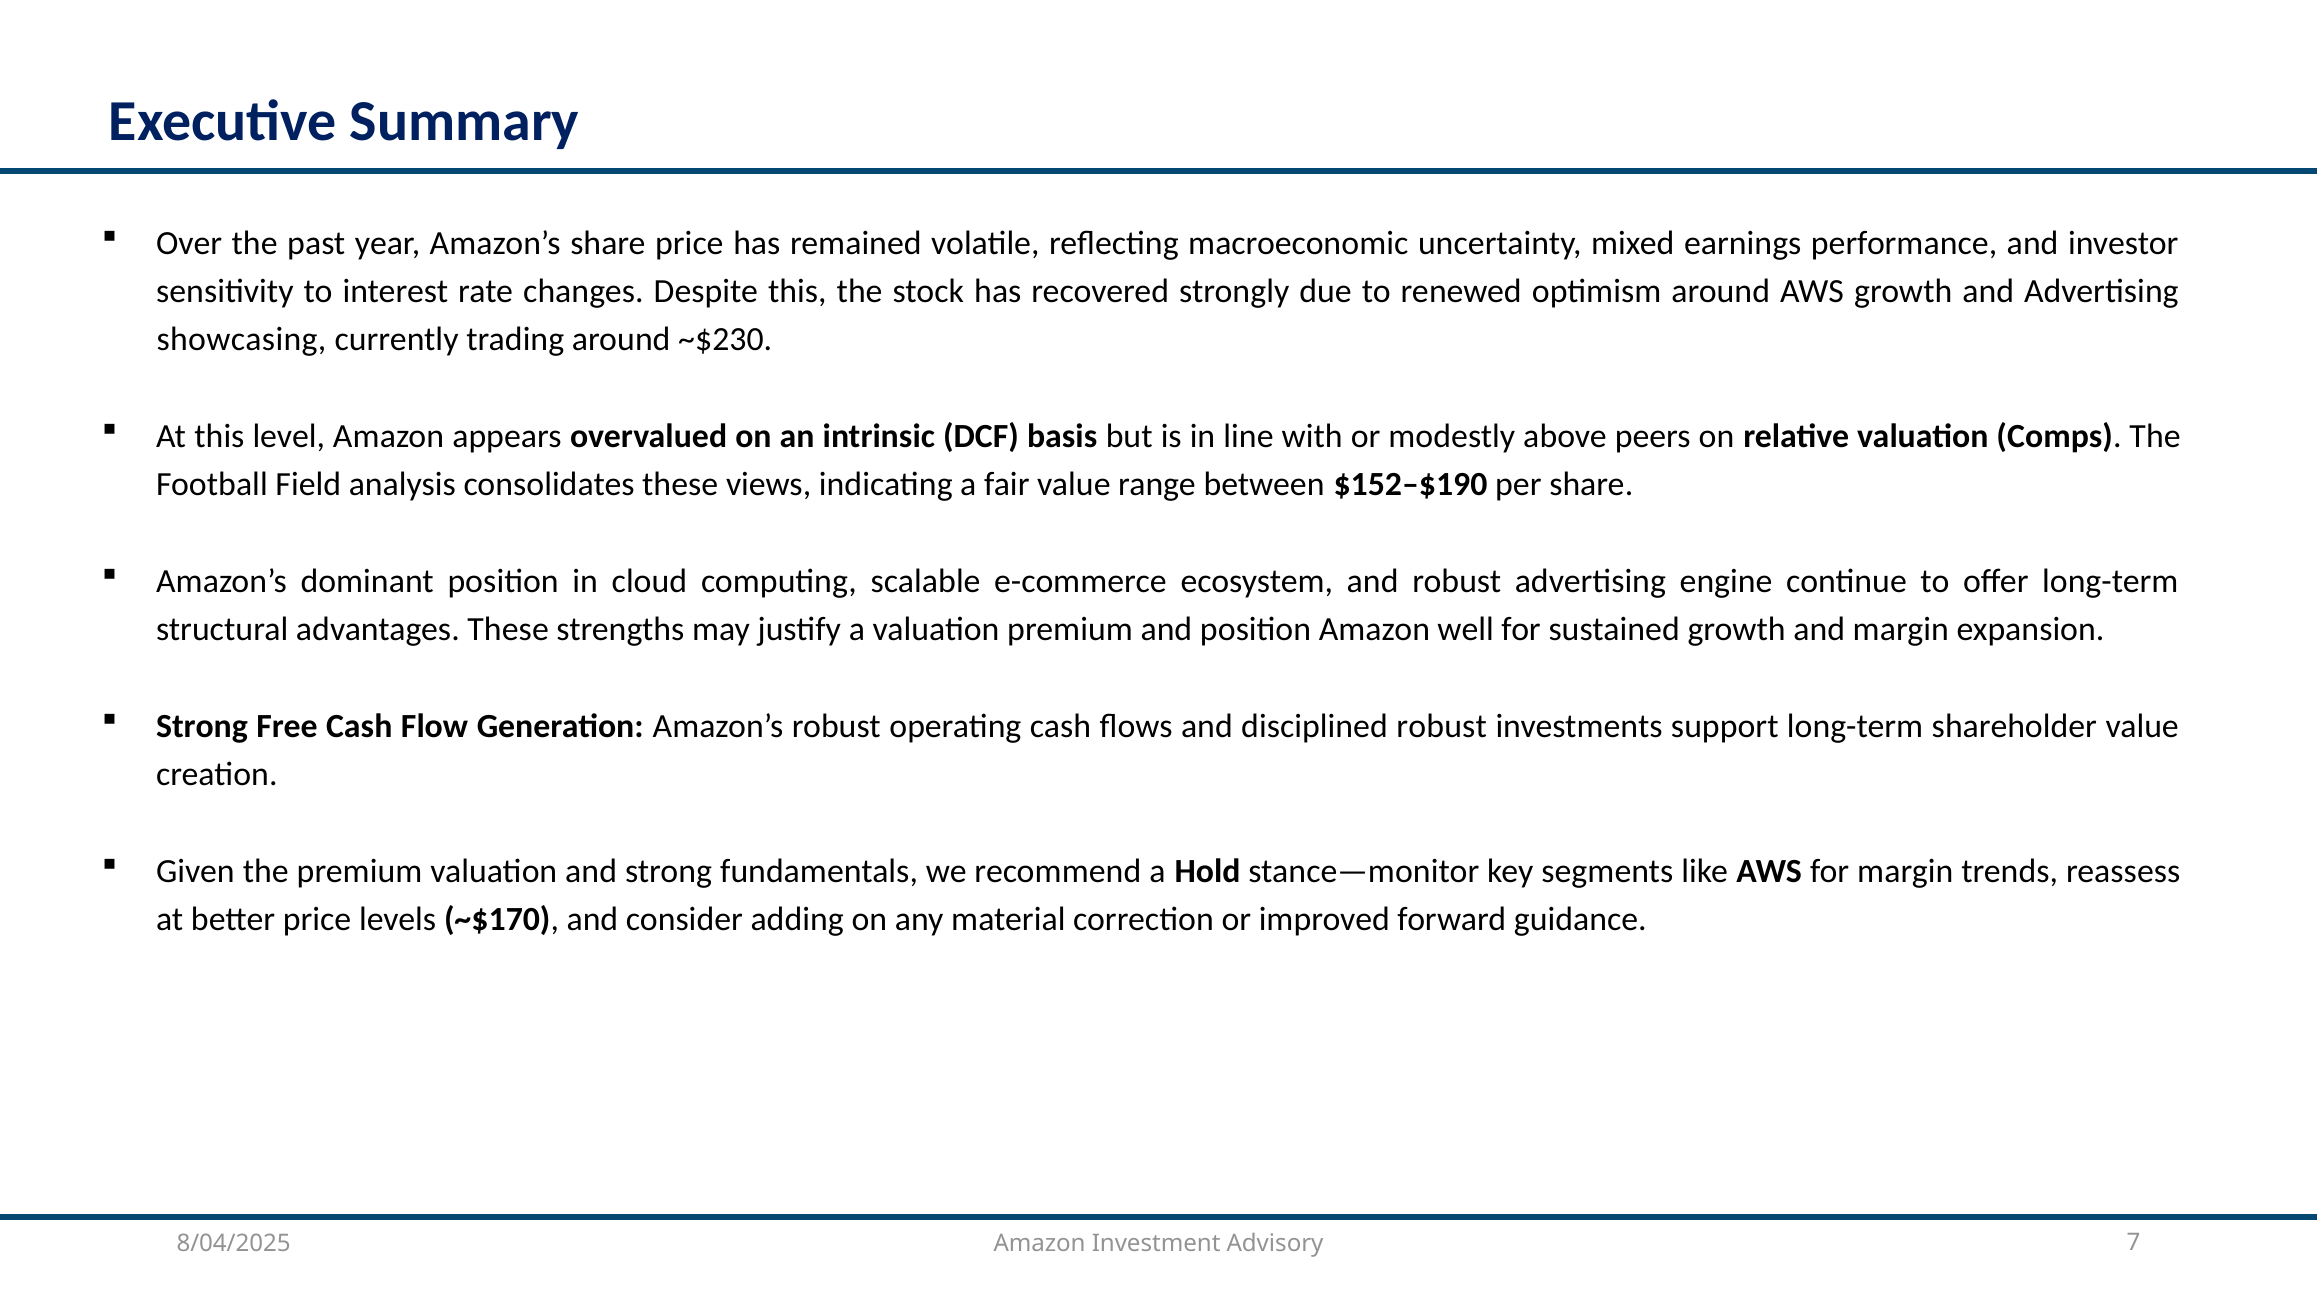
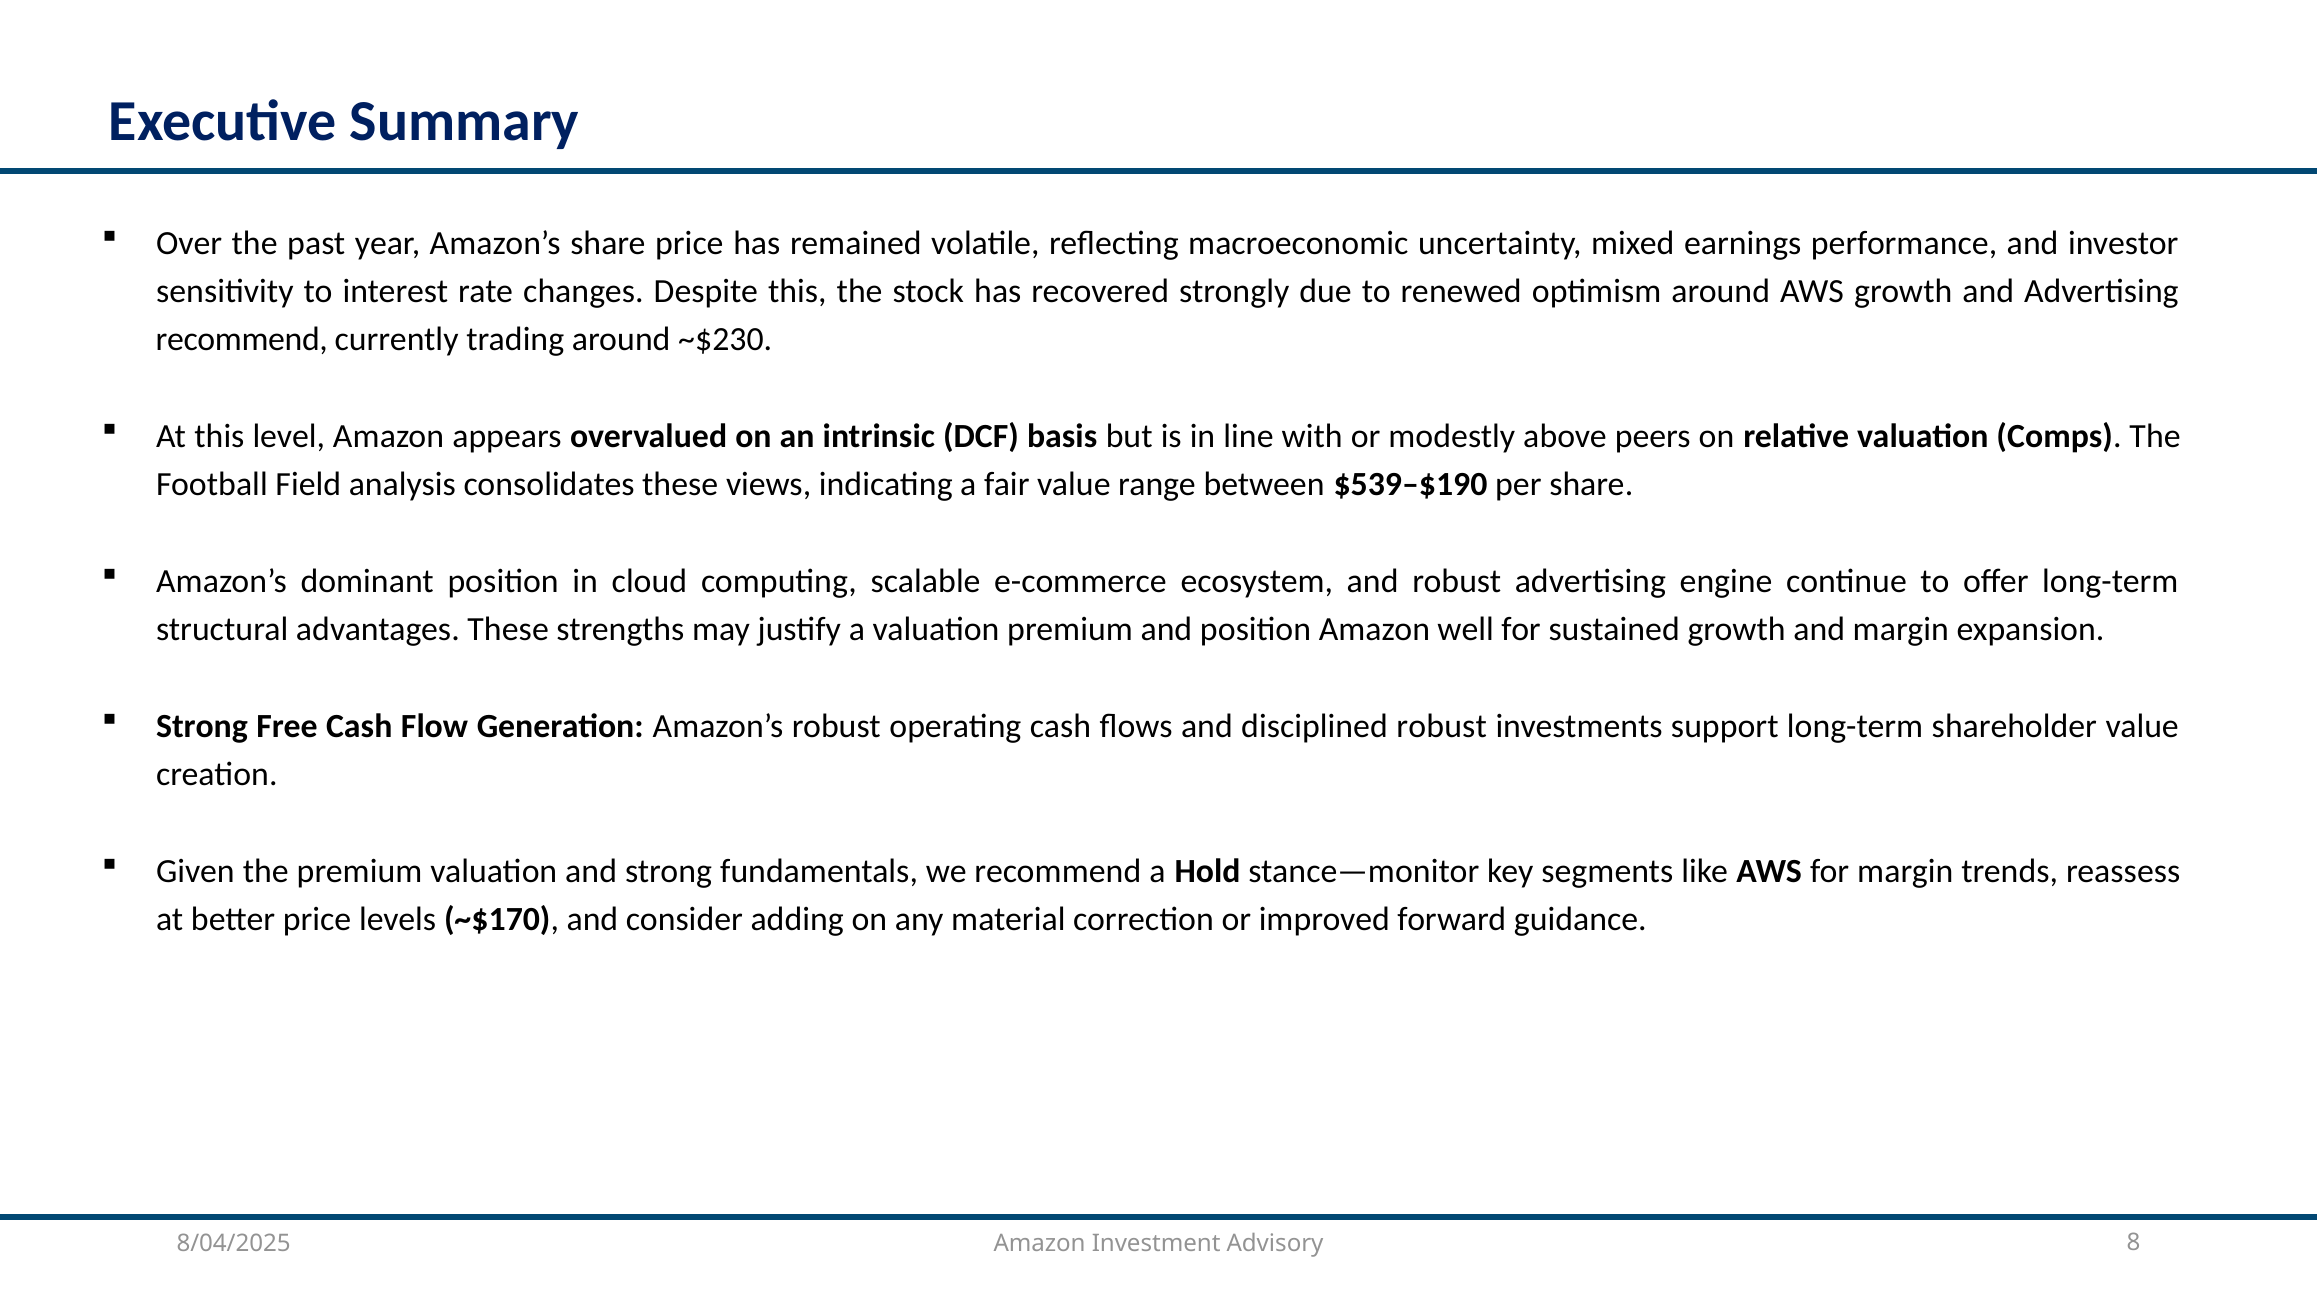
showcasing at (241, 340): showcasing -> recommend
$152–$190: $152–$190 -> $539–$190
7: 7 -> 8
